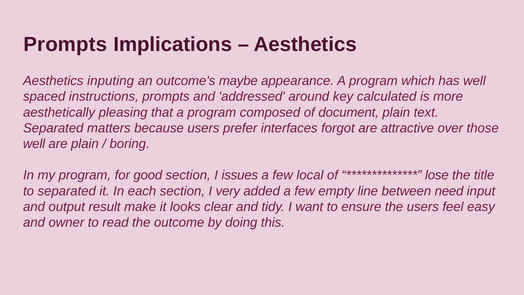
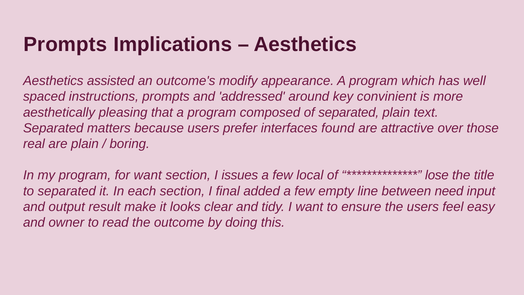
inputing: inputing -> assisted
maybe: maybe -> modify
calculated: calculated -> convinient
of document: document -> separated
forgot: forgot -> found
well at (34, 144): well -> real
for good: good -> want
very: very -> final
